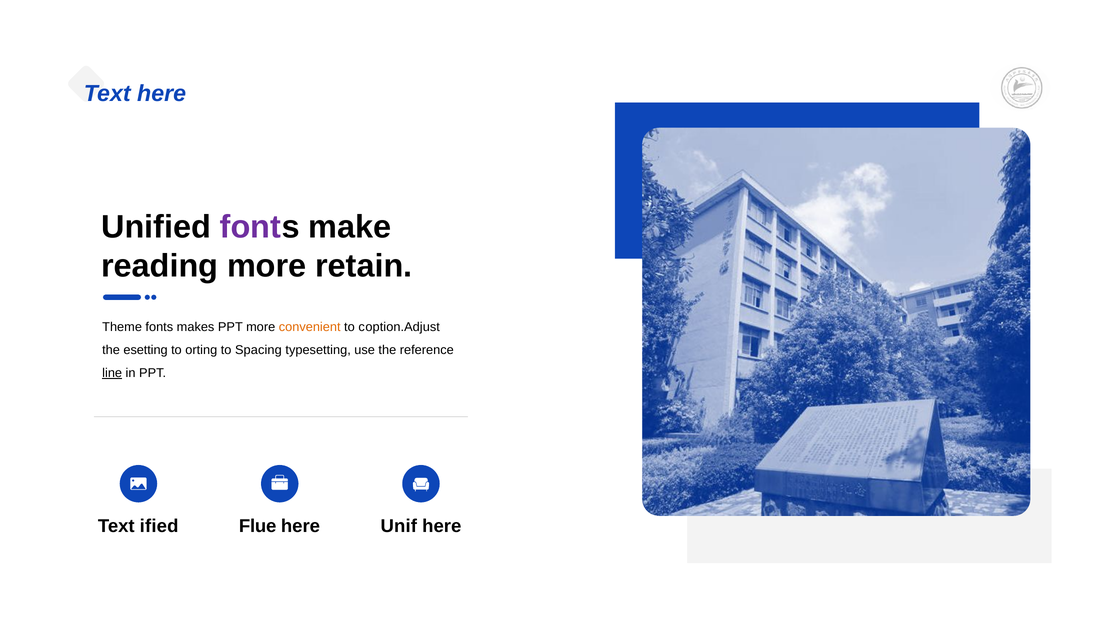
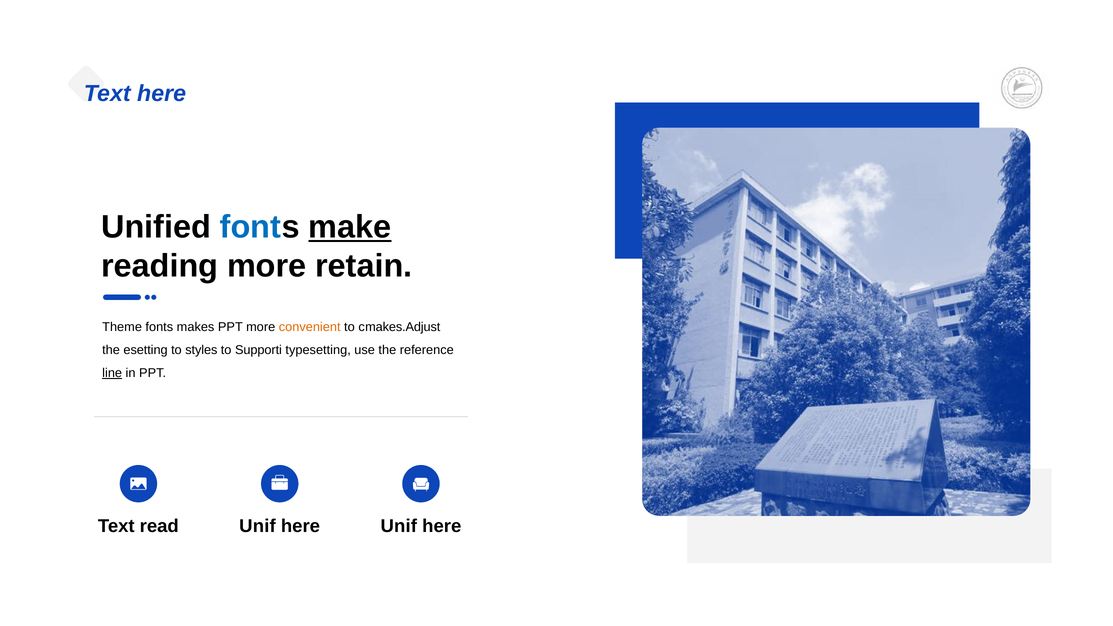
font colour: purple -> blue
make underline: none -> present
option.Adjust: option.Adjust -> makes.Adjust
orting: orting -> styles
Spacing: Spacing -> Supporti
ified: ified -> read
Flue at (258, 526): Flue -> Unif
